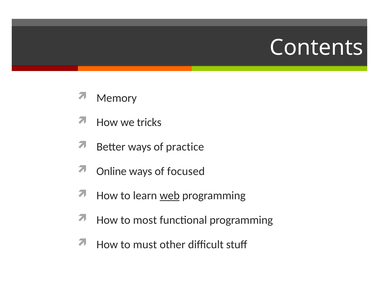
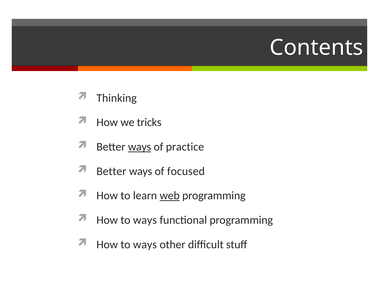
Memory: Memory -> Thinking
ways at (140, 147) underline: none -> present
Online at (111, 171): Online -> Better
most at (145, 220): most -> ways
must at (145, 245): must -> ways
